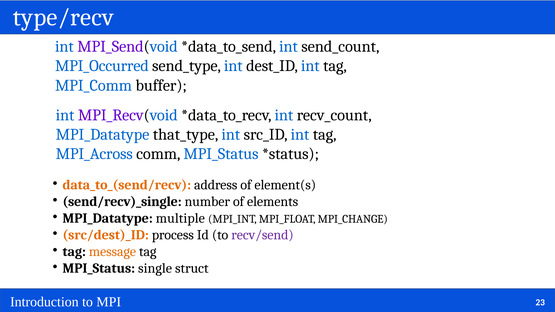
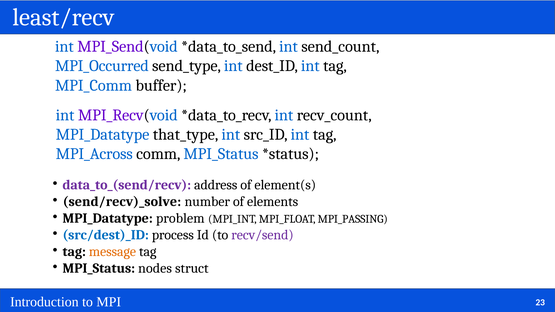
type/recv: type/recv -> least/recv
data_to_(send/recv colour: orange -> purple
send/recv)_single: send/recv)_single -> send/recv)_solve
multiple: multiple -> problem
MPI_CHANGE: MPI_CHANGE -> MPI_PASSING
src/dest)_ID colour: orange -> blue
single: single -> nodes
